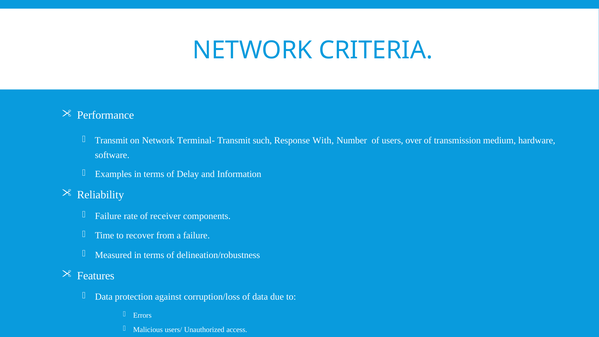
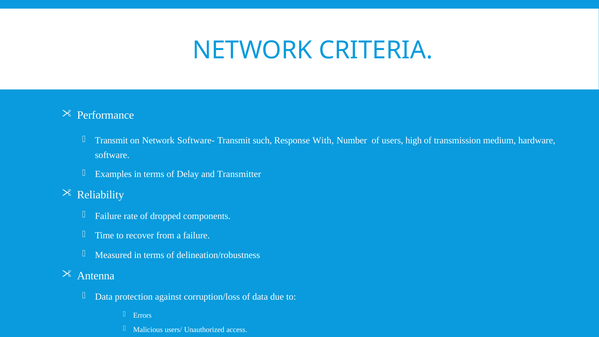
Terminal-: Terminal- -> Software-
over: over -> high
Information: Information -> Transmitter
receiver: receiver -> dropped
Features: Features -> Antenna
